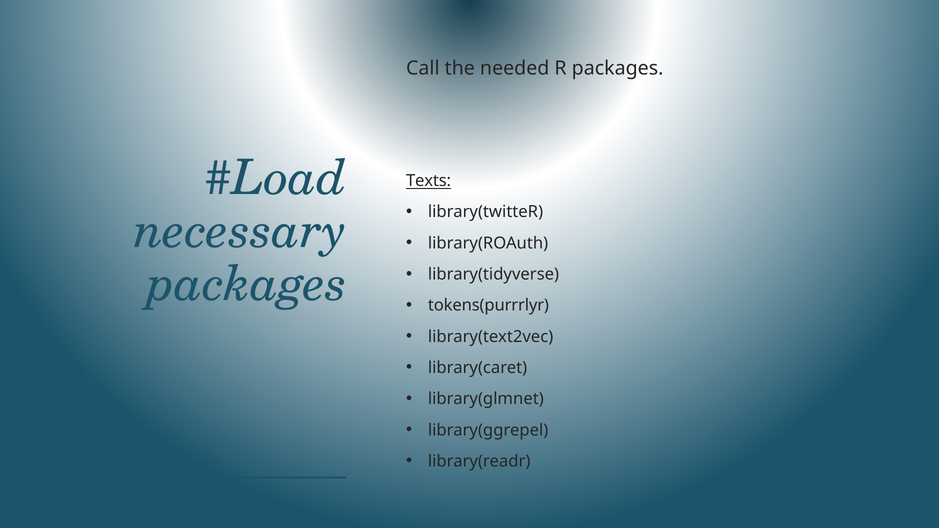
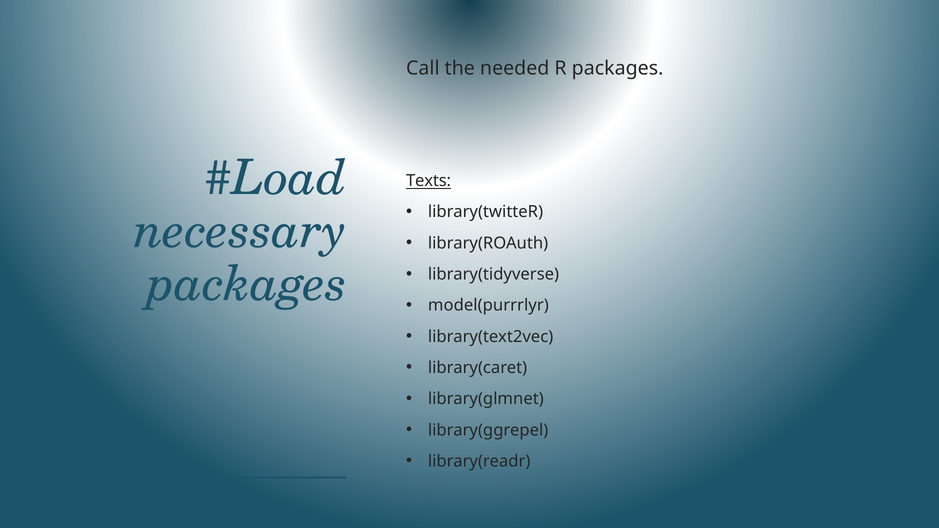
tokens(purrrlyr: tokens(purrrlyr -> model(purrrlyr
